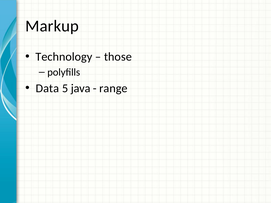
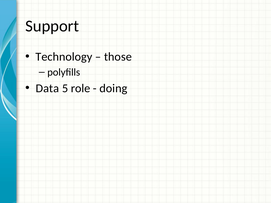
Markup: Markup -> Support
java: java -> role
range: range -> doing
